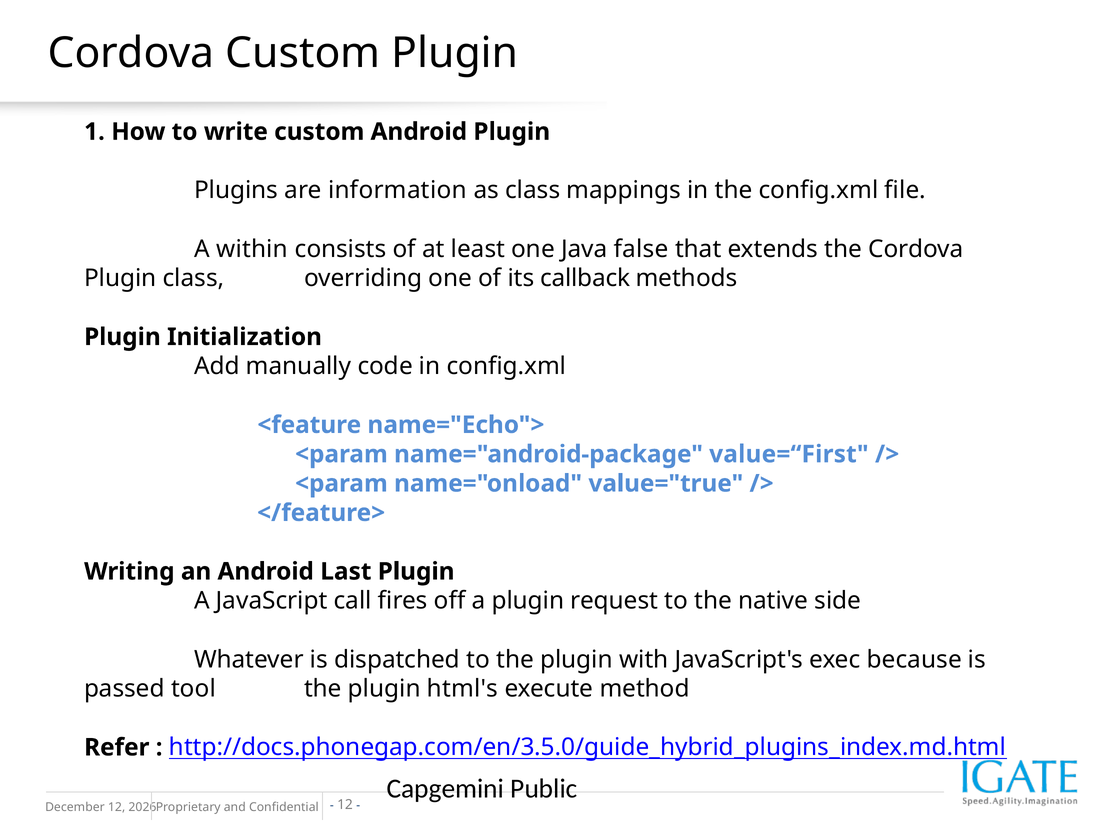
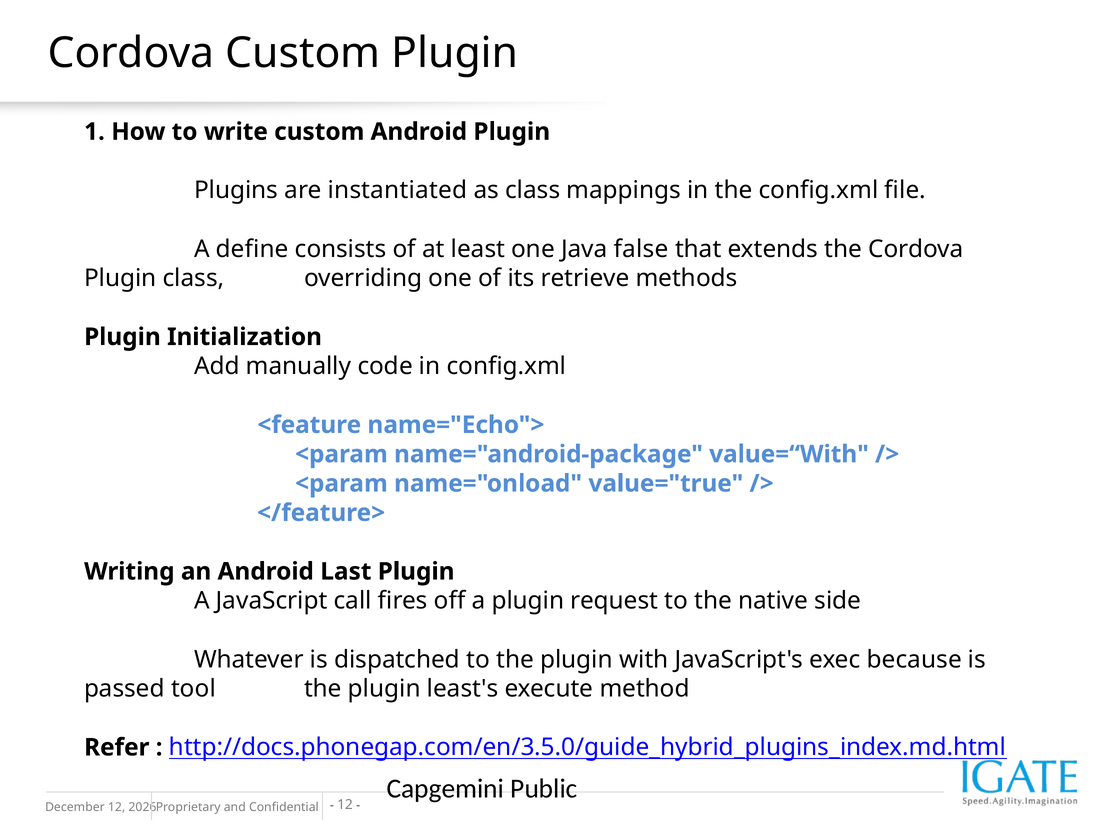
information: information -> instantiated
within: within -> define
callback: callback -> retrieve
value=“First: value=“First -> value=“With
html's: html's -> least's
